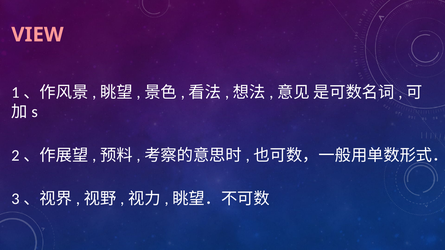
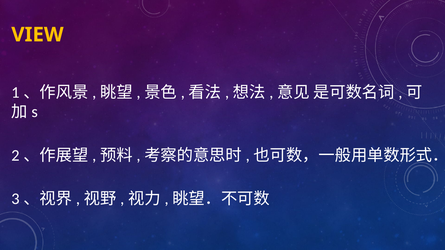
VIEW colour: pink -> yellow
